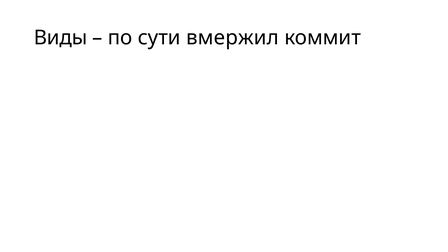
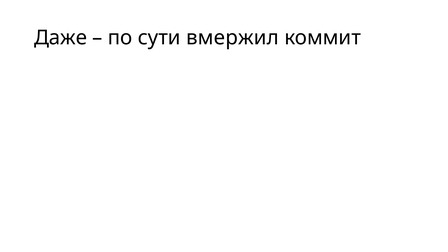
Виды: Виды -> Даже
